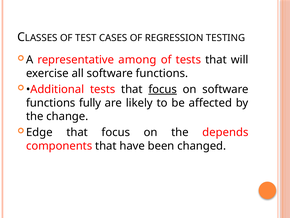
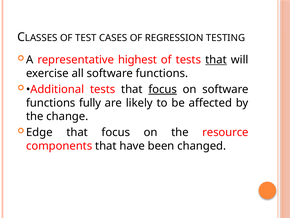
among: among -> highest
that at (216, 60) underline: none -> present
depends: depends -> resource
